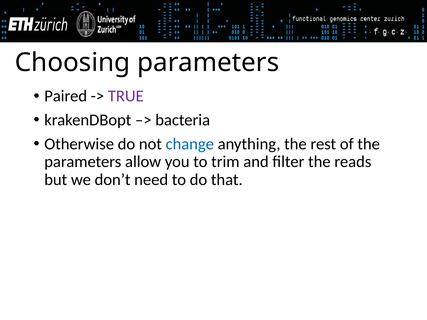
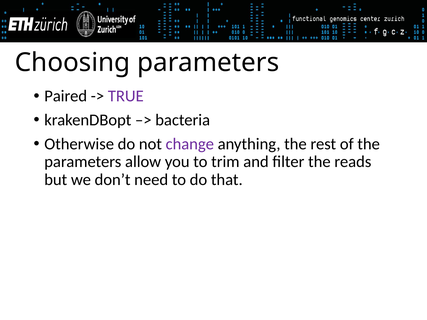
change colour: blue -> purple
